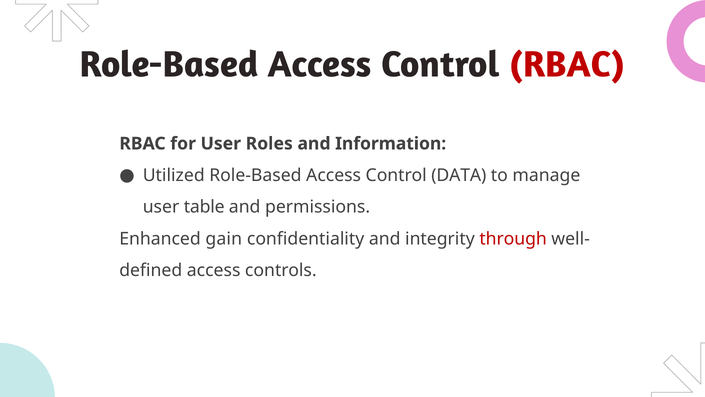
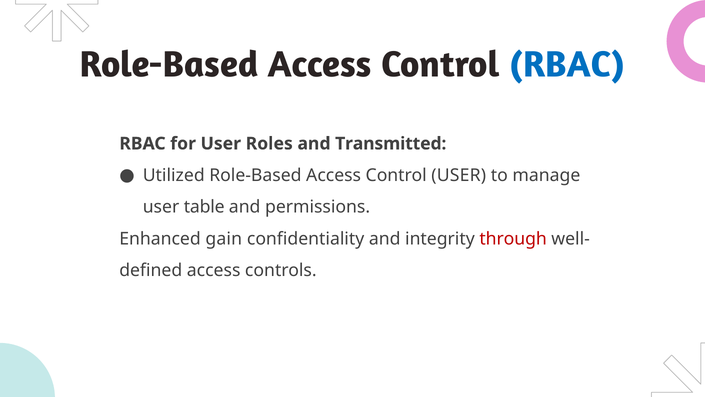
RBAC at (567, 65) colour: red -> blue
Information: Information -> Transmitted
Control DATA: DATA -> USER
